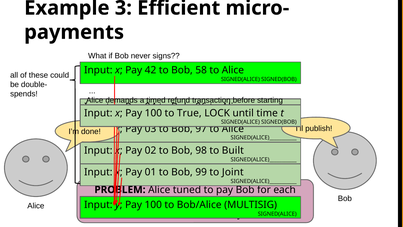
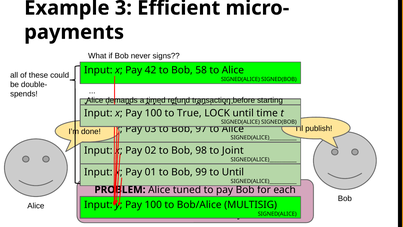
Built: Built -> Joint
to Joint: Joint -> Until
